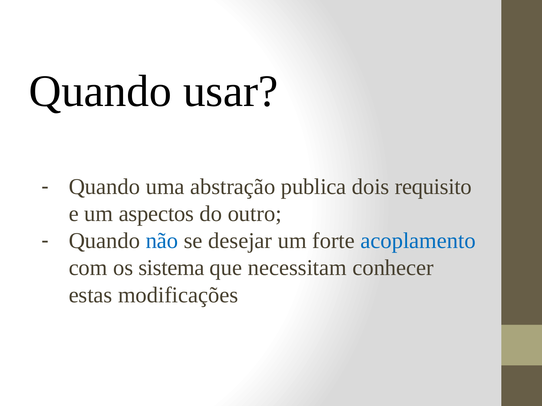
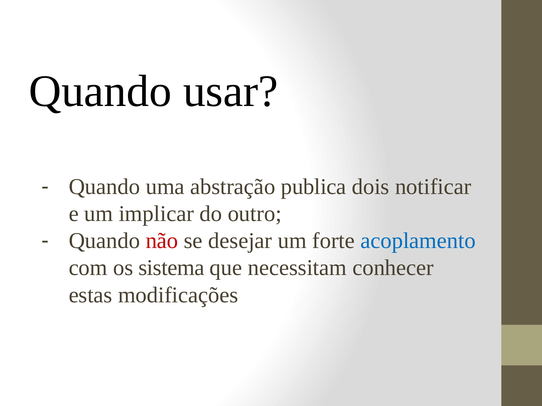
requisito: requisito -> notificar
aspectos: aspectos -> implicar
não colour: blue -> red
